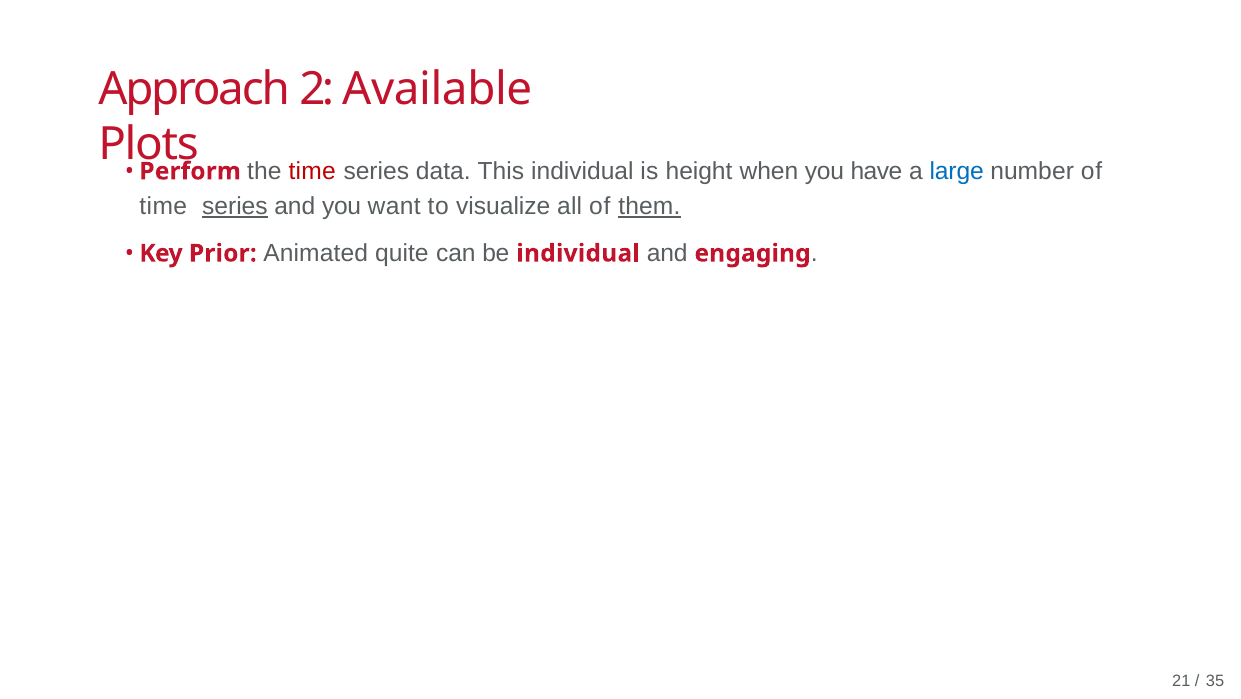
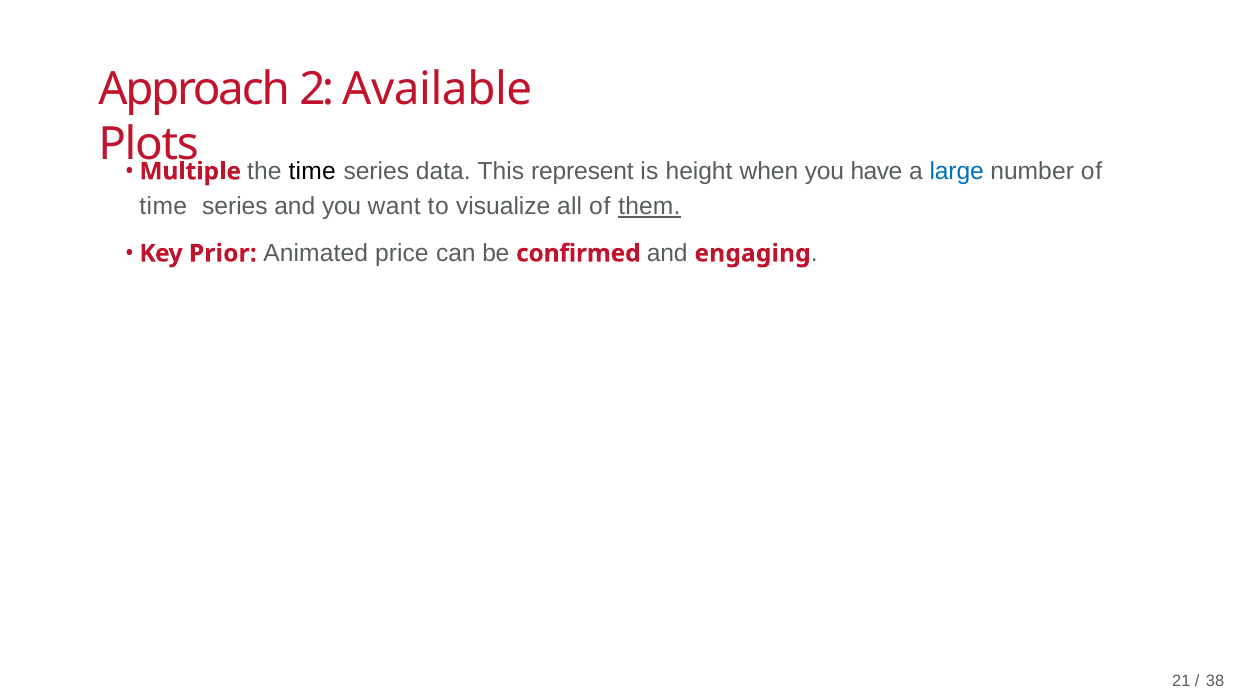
Perform: Perform -> Multiple
time at (312, 171) colour: red -> black
This individual: individual -> represent
series at (235, 206) underline: present -> none
quite: quite -> price
be individual: individual -> confirmed
35: 35 -> 38
